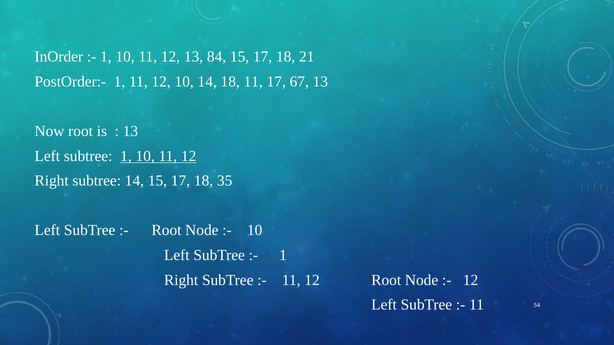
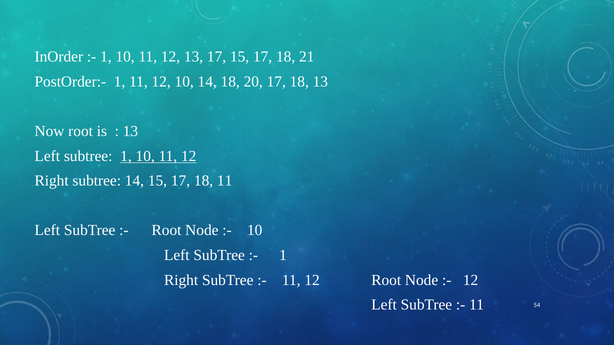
13 84: 84 -> 17
18 11: 11 -> 20
67 at (299, 82): 67 -> 18
18 35: 35 -> 11
